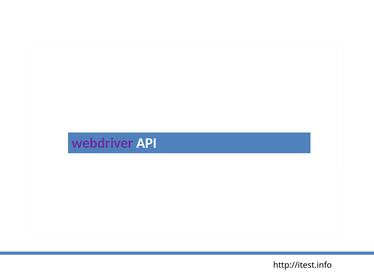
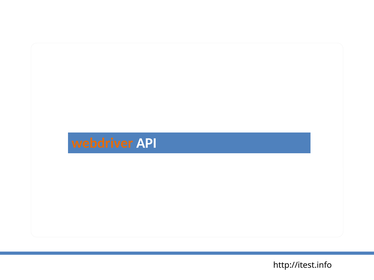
webdriver colour: purple -> orange
